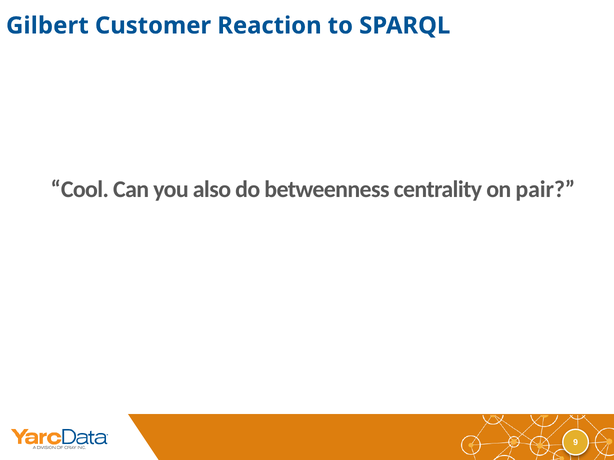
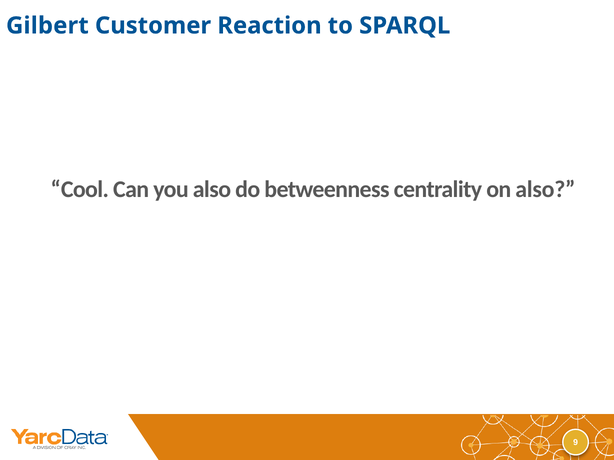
on pair: pair -> also
